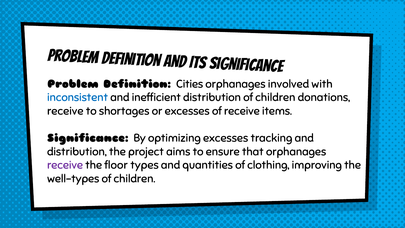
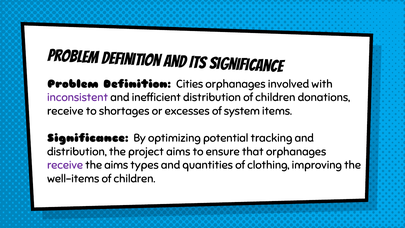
inconsistent colour: blue -> purple
of receive: receive -> system
optimizing excesses: excesses -> potential
the floor: floor -> aims
well-types: well-types -> well-items
